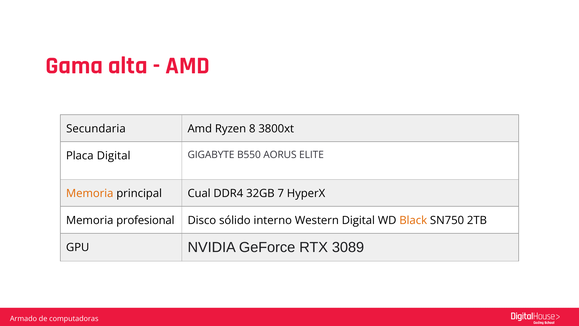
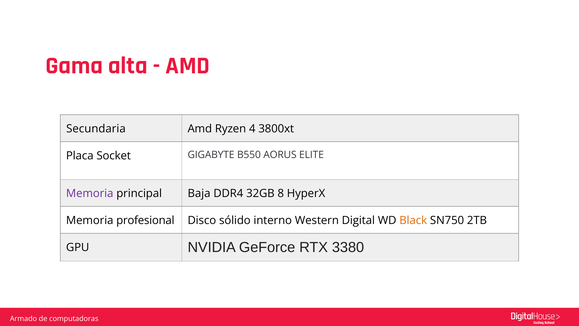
8: 8 -> 4
Placa Digital: Digital -> Socket
Memoria at (90, 193) colour: orange -> purple
Cual: Cual -> Baja
7: 7 -> 8
3089: 3089 -> 3380
